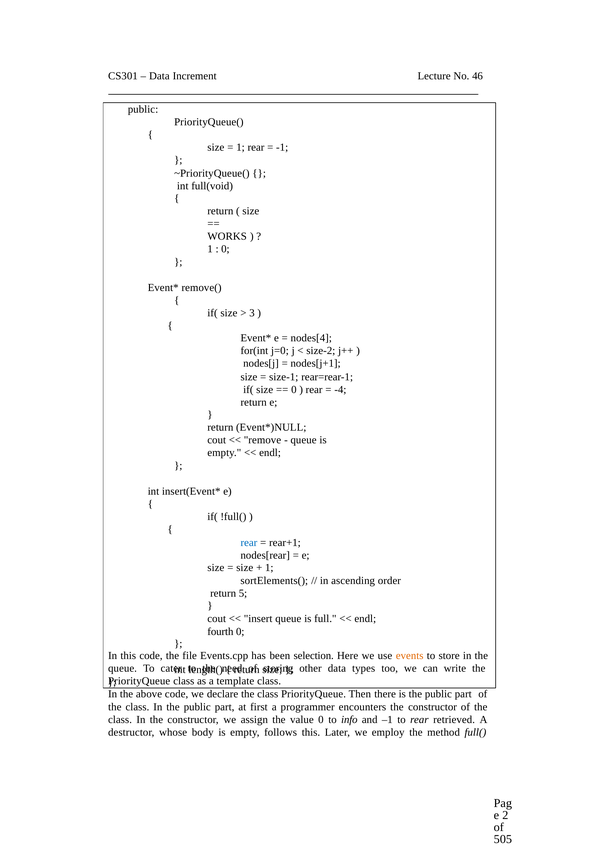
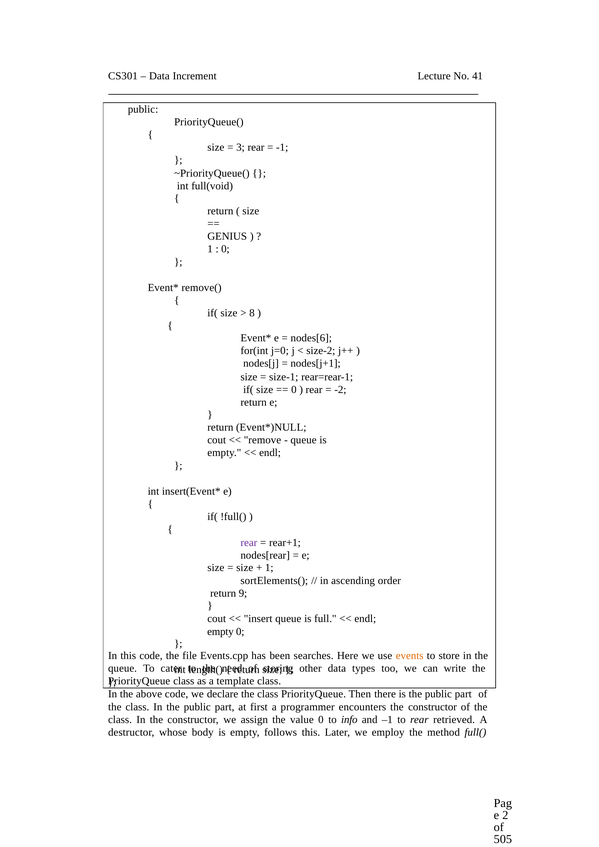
46: 46 -> 41
1 at (240, 147): 1 -> 3
WORKS: WORKS -> GENIUS
3: 3 -> 8
nodes[4: nodes[4 -> nodes[6
-4: -4 -> -2
rear at (249, 543) colour: blue -> purple
5: 5 -> 9
fourth at (220, 632): fourth -> empty
selection: selection -> searches
